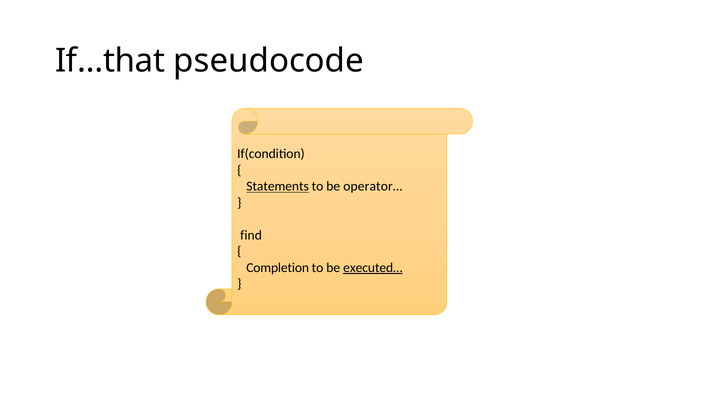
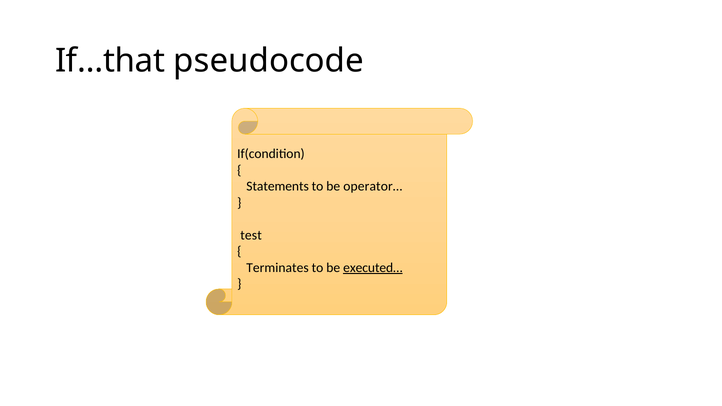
Statements underline: present -> none
find: find -> test
Completion: Completion -> Terminates
